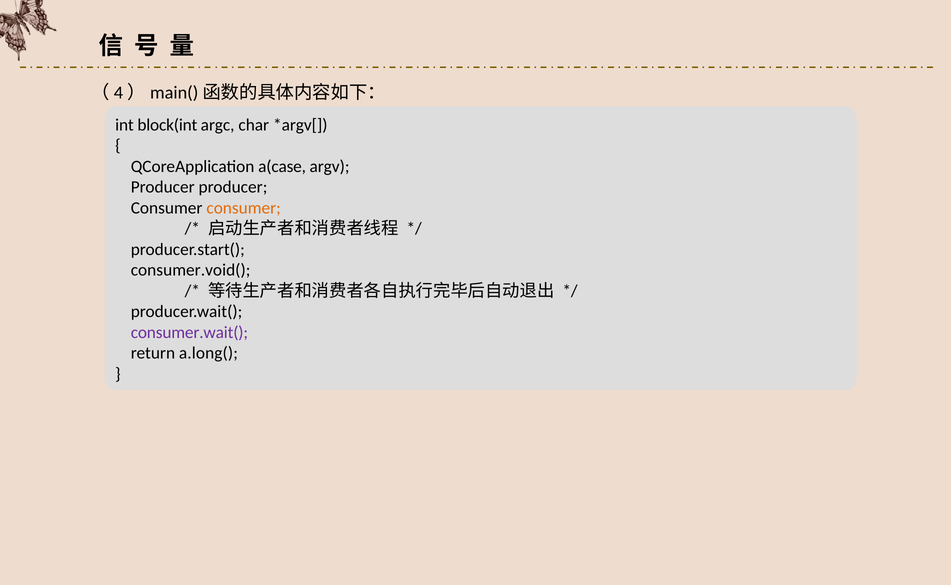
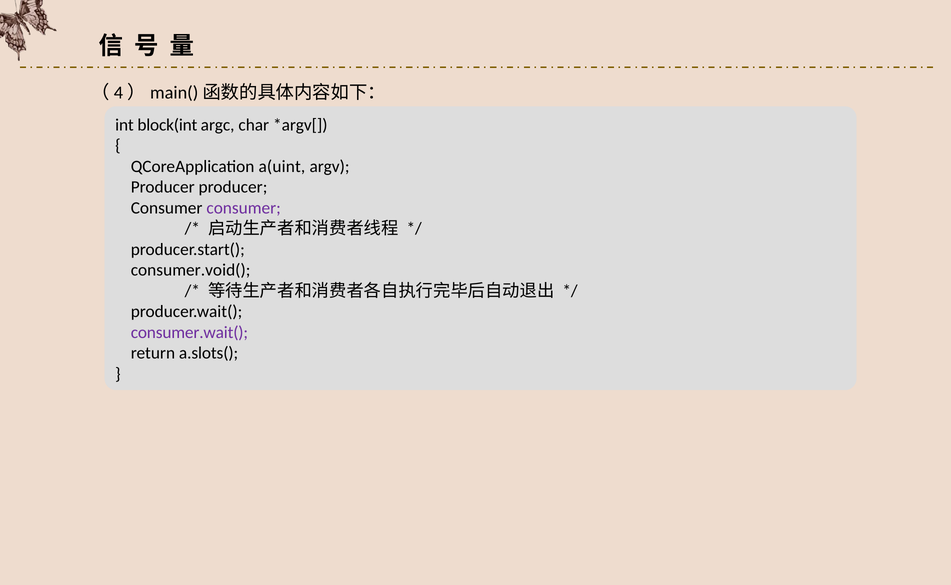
a(case: a(case -> a(uint
consumer at (244, 208) colour: orange -> purple
a.long(: a.long( -> a.slots(
